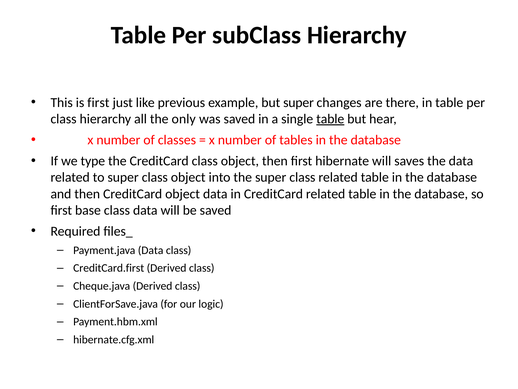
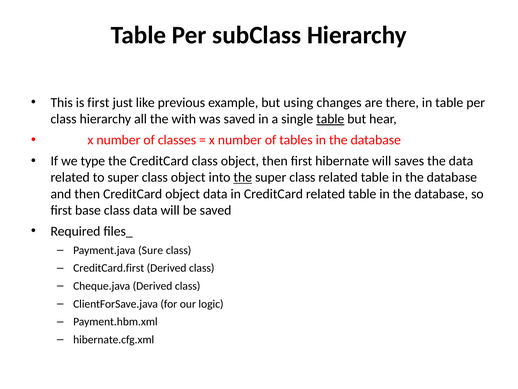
but super: super -> using
only: only -> with
the at (243, 177) underline: none -> present
Payment.java Data: Data -> Sure
